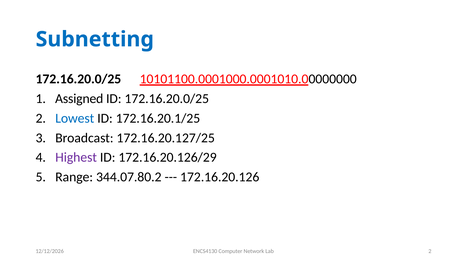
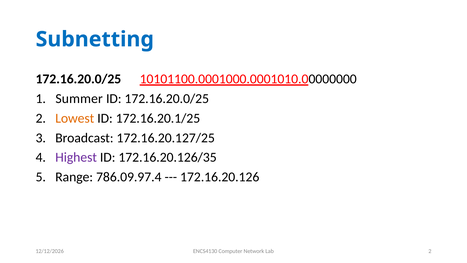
Assigned: Assigned -> Summer
Lowest colour: blue -> orange
172.16.20.126/29: 172.16.20.126/29 -> 172.16.20.126/35
344.07.80.2: 344.07.80.2 -> 786.09.97.4
